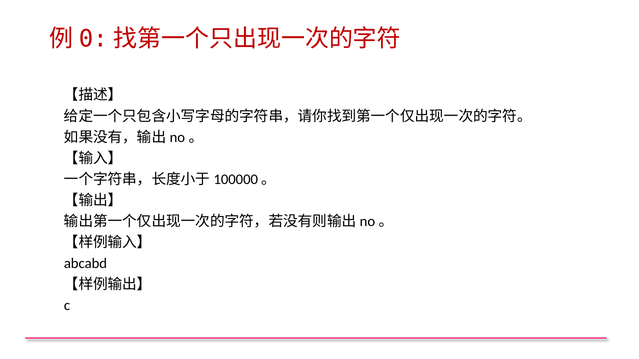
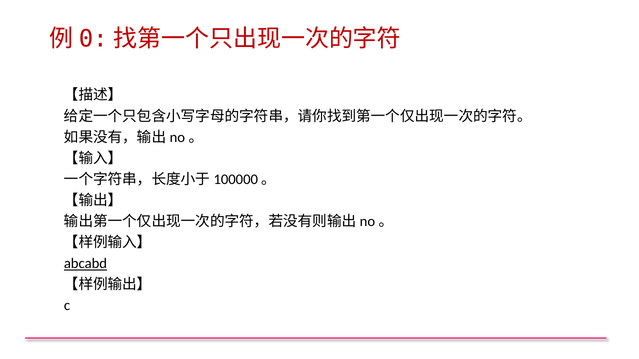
abcabd underline: none -> present
